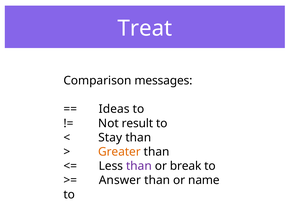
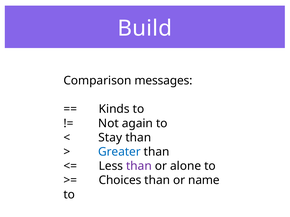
Treat: Treat -> Build
Ideas: Ideas -> Kinds
result: result -> again
Greater colour: orange -> blue
break: break -> alone
Answer: Answer -> Choices
